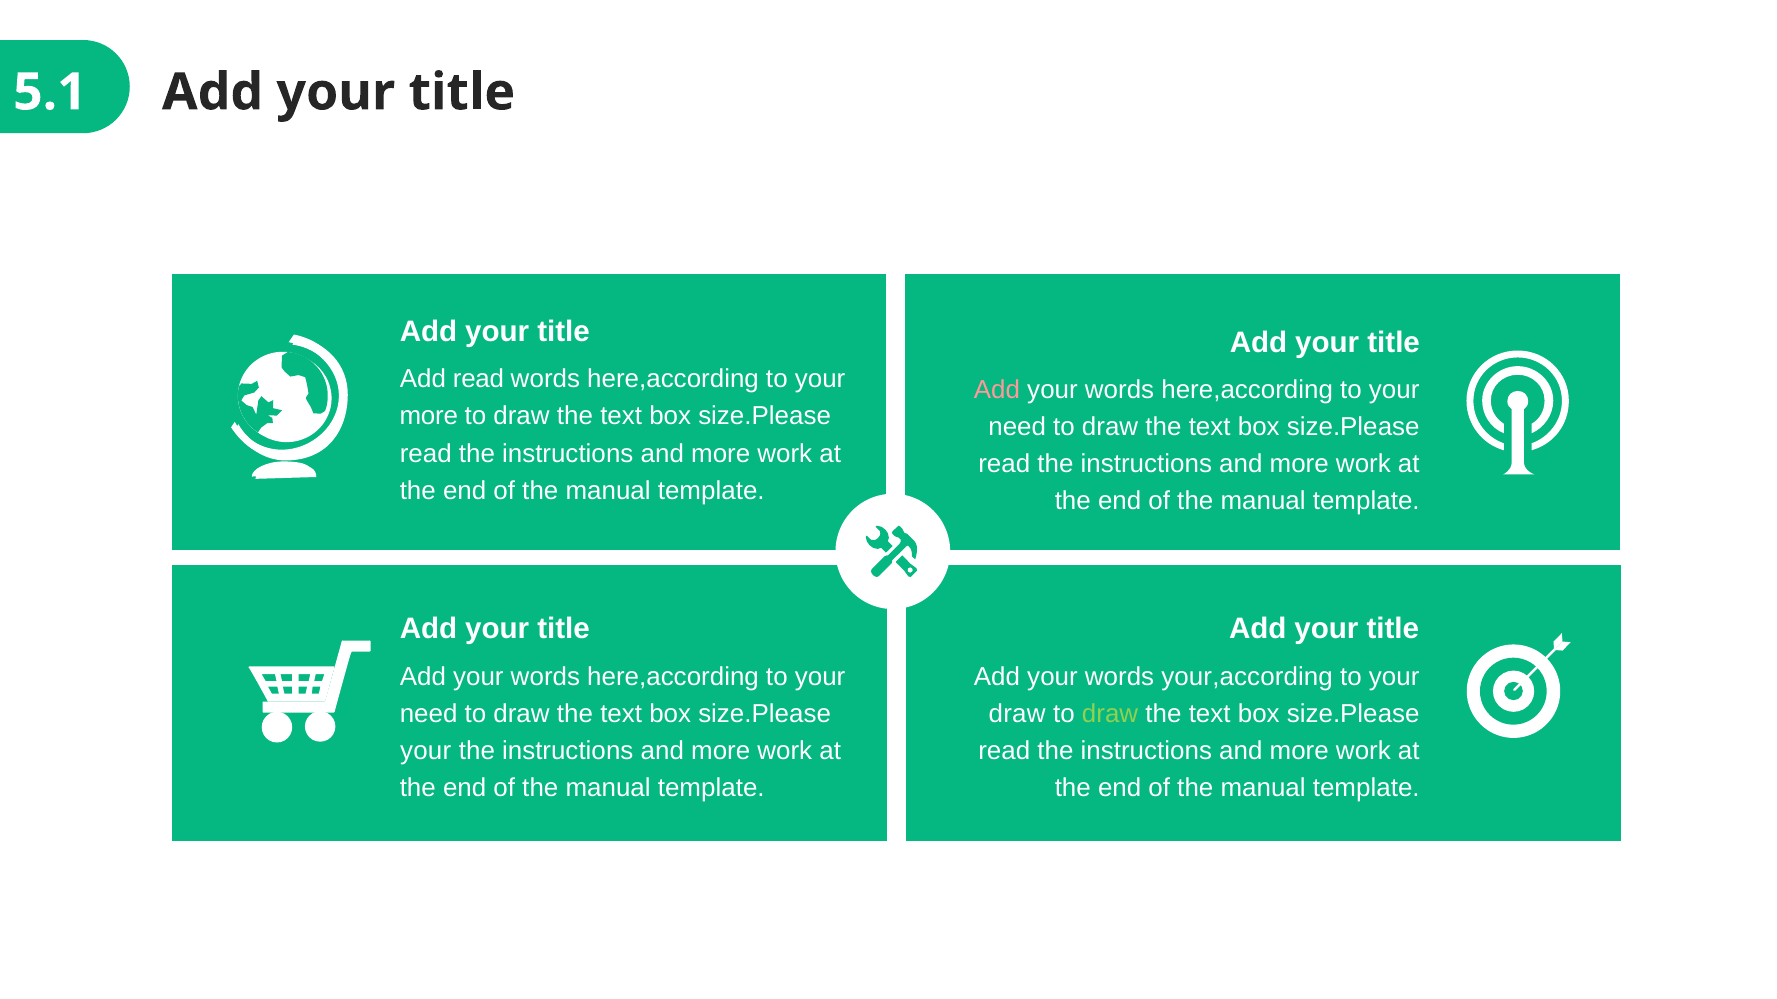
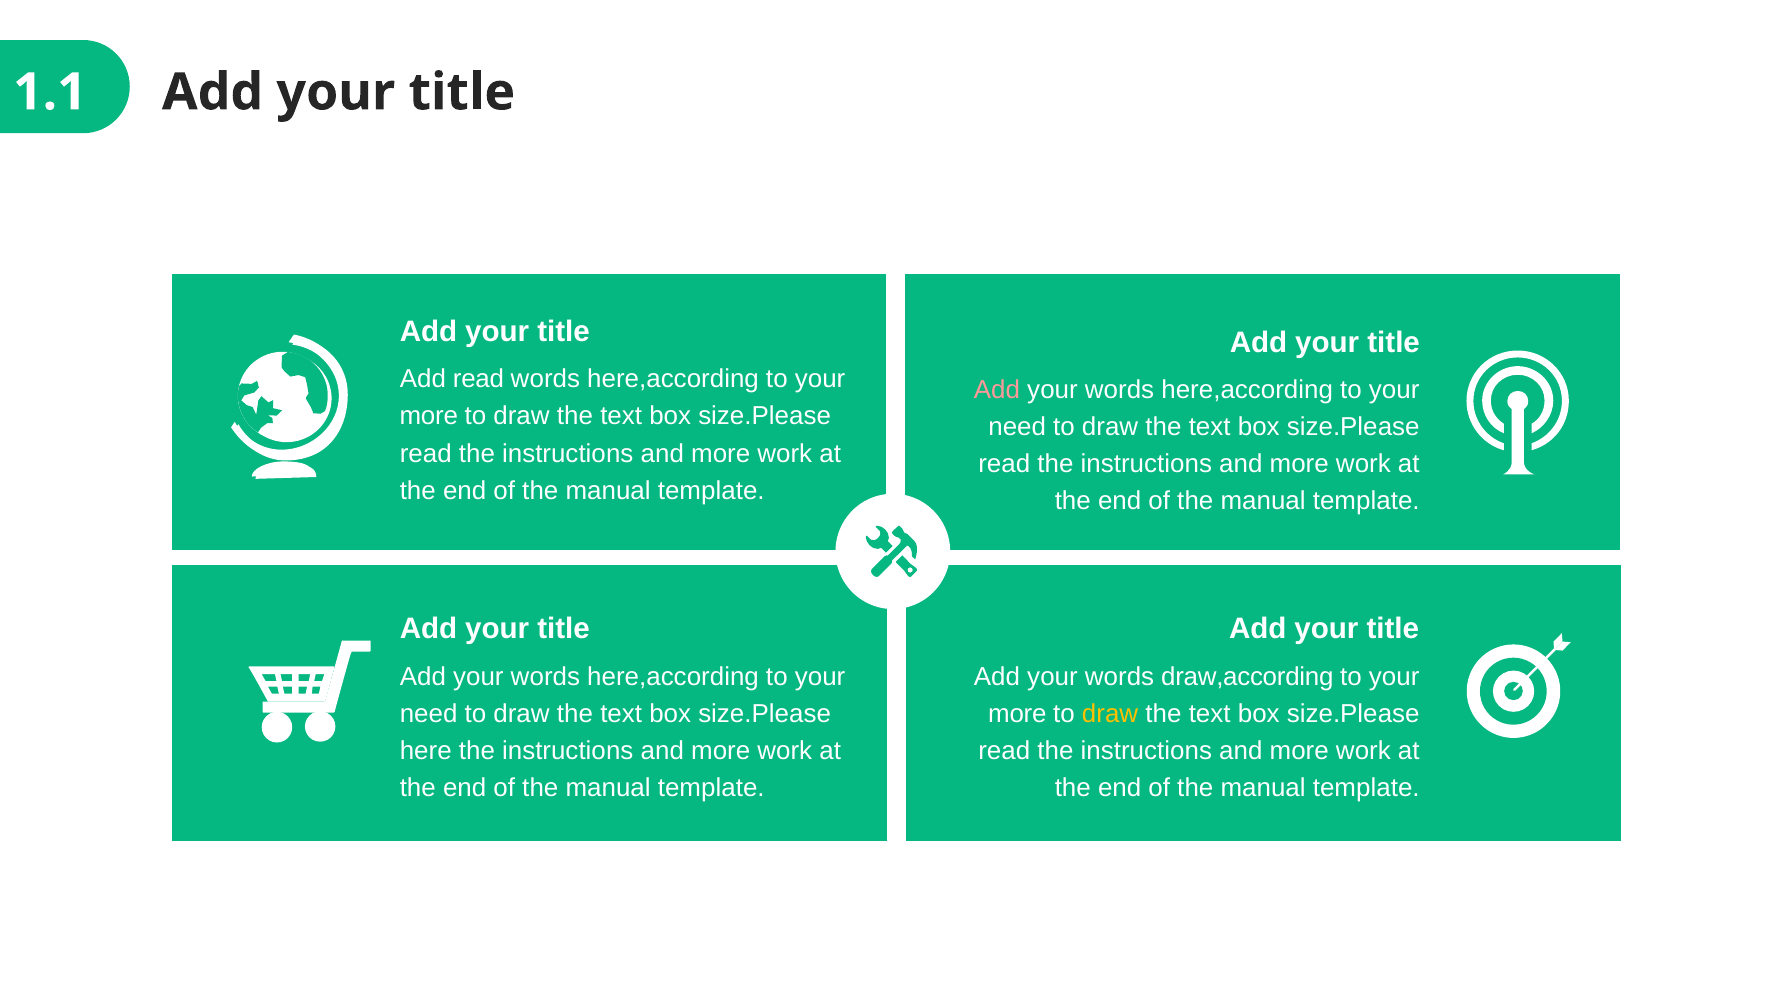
5.1: 5.1 -> 1.1
your,according: your,according -> draw,according
draw at (1017, 714): draw -> more
draw at (1110, 714) colour: light green -> yellow
your at (426, 752): your -> here
